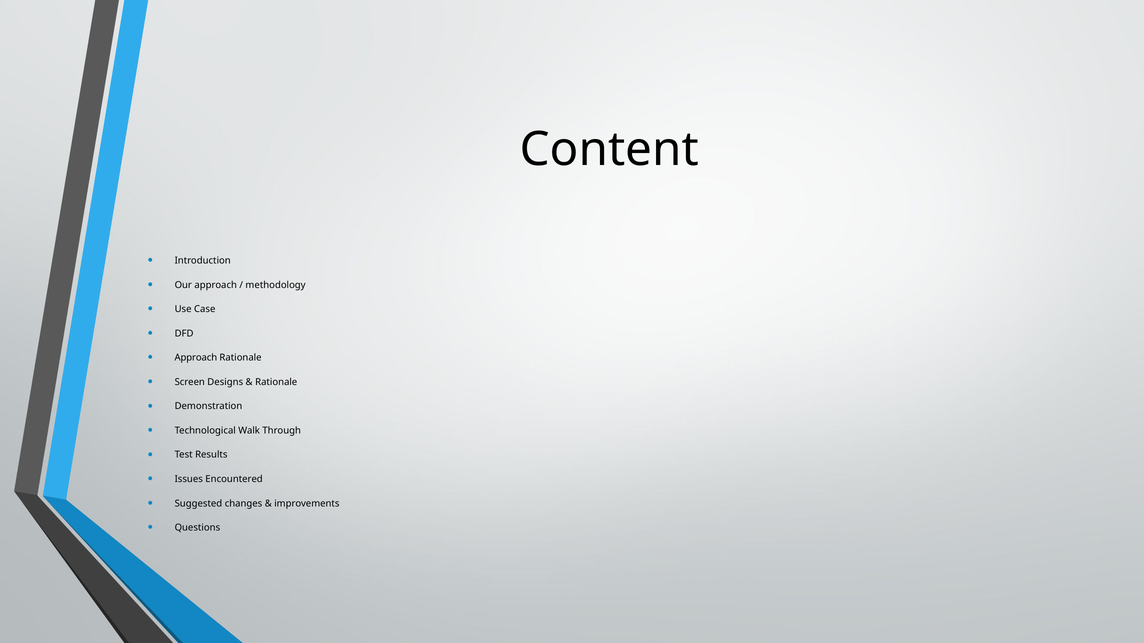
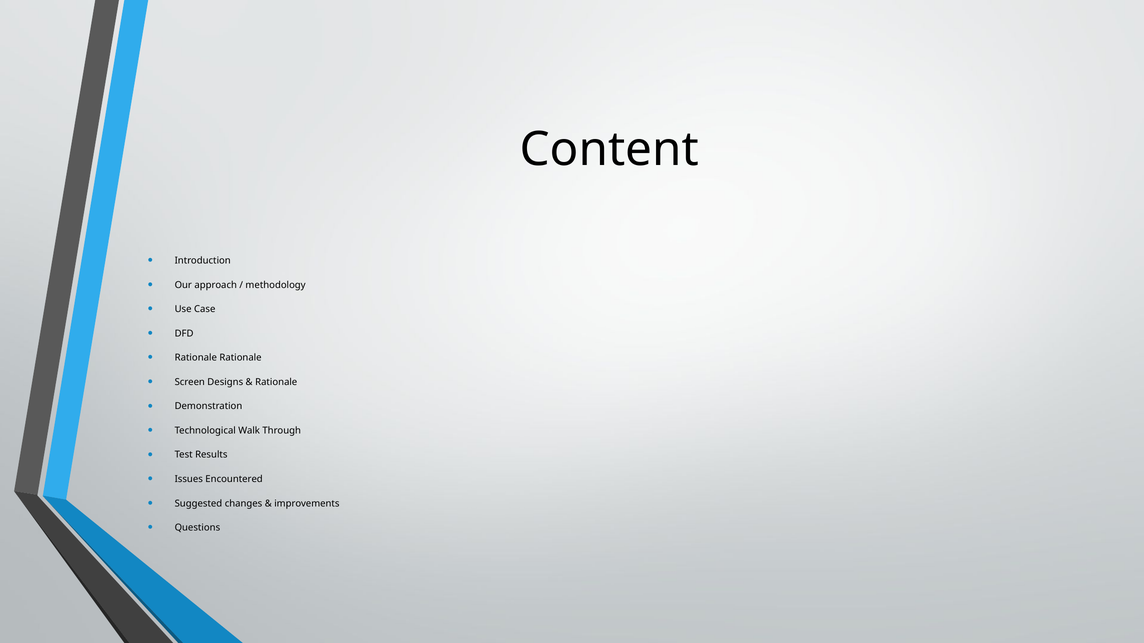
Approach at (196, 358): Approach -> Rationale
